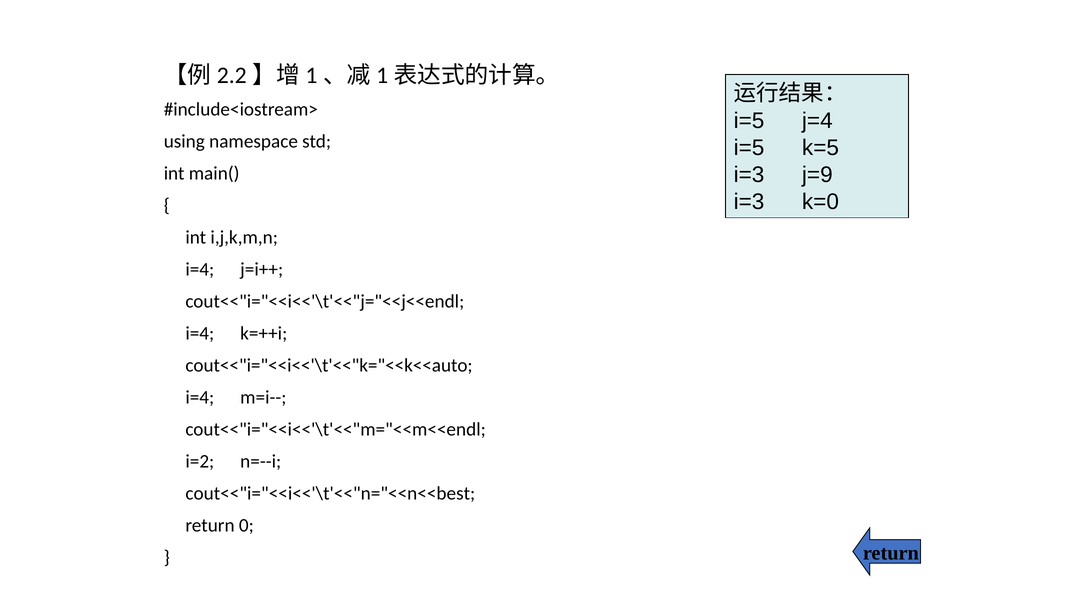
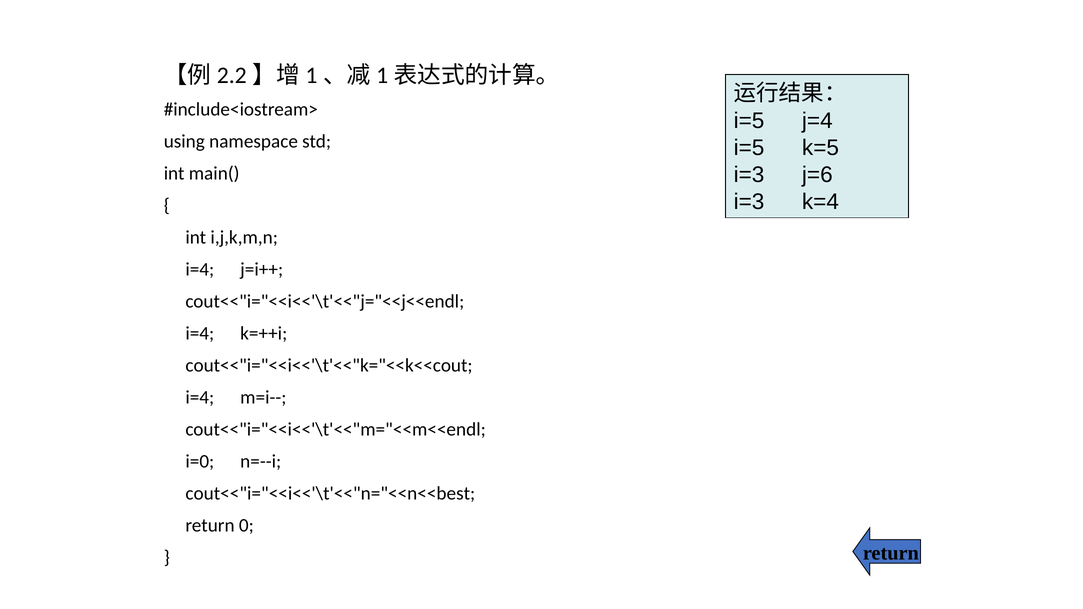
j=9: j=9 -> j=6
k=0: k=0 -> k=4
cout<<"i="<<i<<'\t'<<"k="<<k<<auto: cout<<"i="<<i<<'\t'<<"k="<<k<<auto -> cout<<"i="<<i<<'\t'<<"k="<<k<<cout
i=2: i=2 -> i=0
